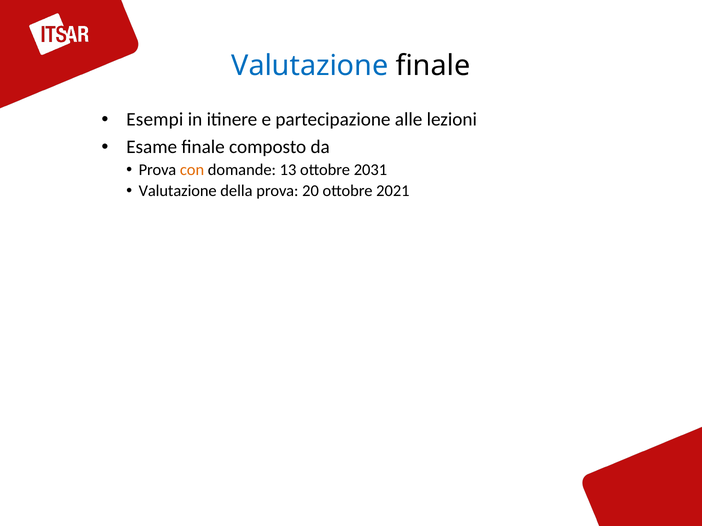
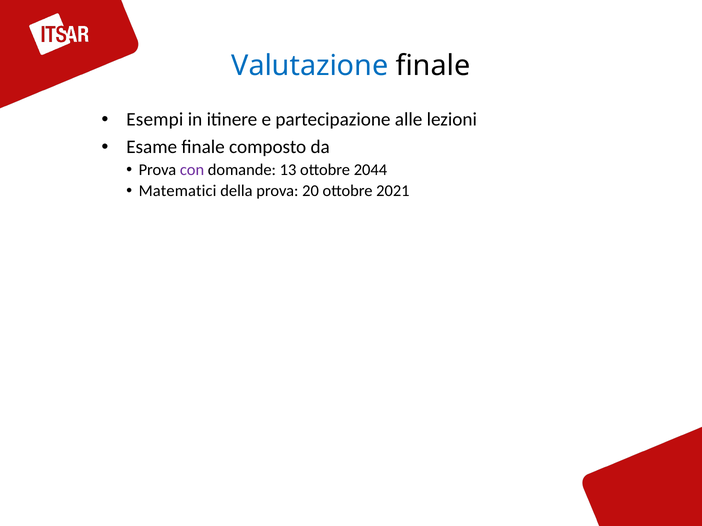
con colour: orange -> purple
2031: 2031 -> 2044
Valutazione at (178, 191): Valutazione -> Matematici
